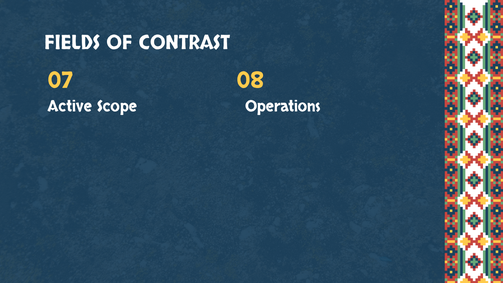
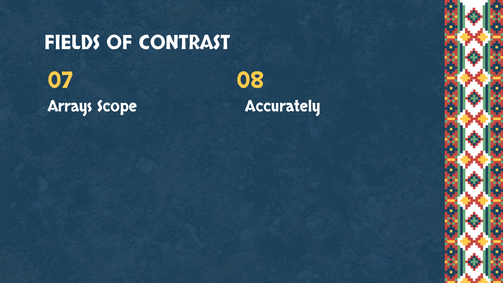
Active: Active -> Arrays
Operations: Operations -> Accurately
